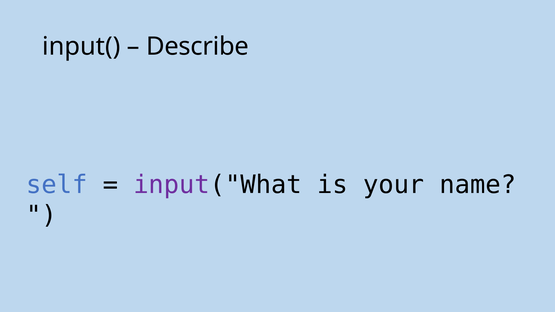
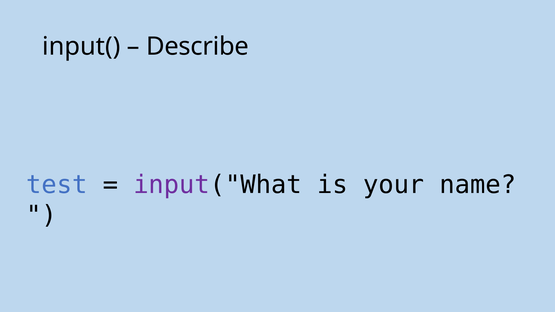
self: self -> test
